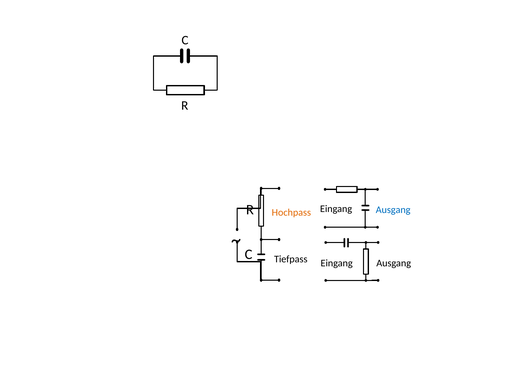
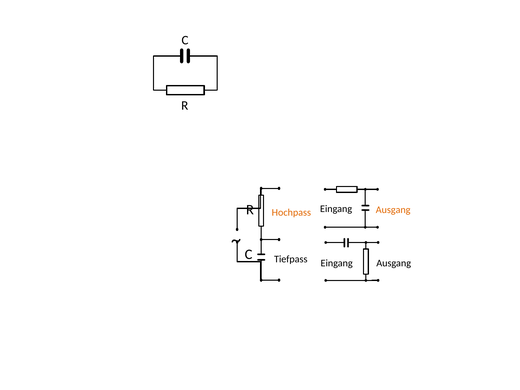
Ausgang at (393, 210) colour: blue -> orange
